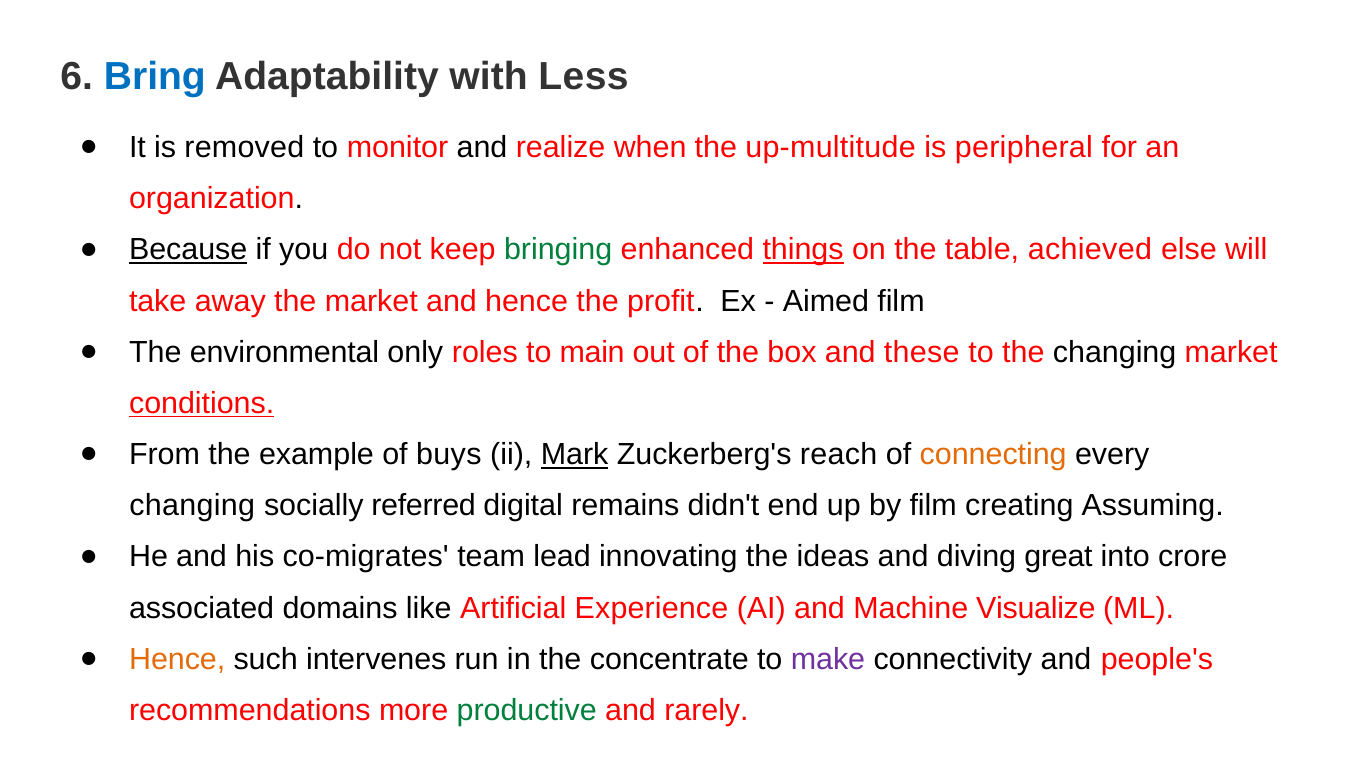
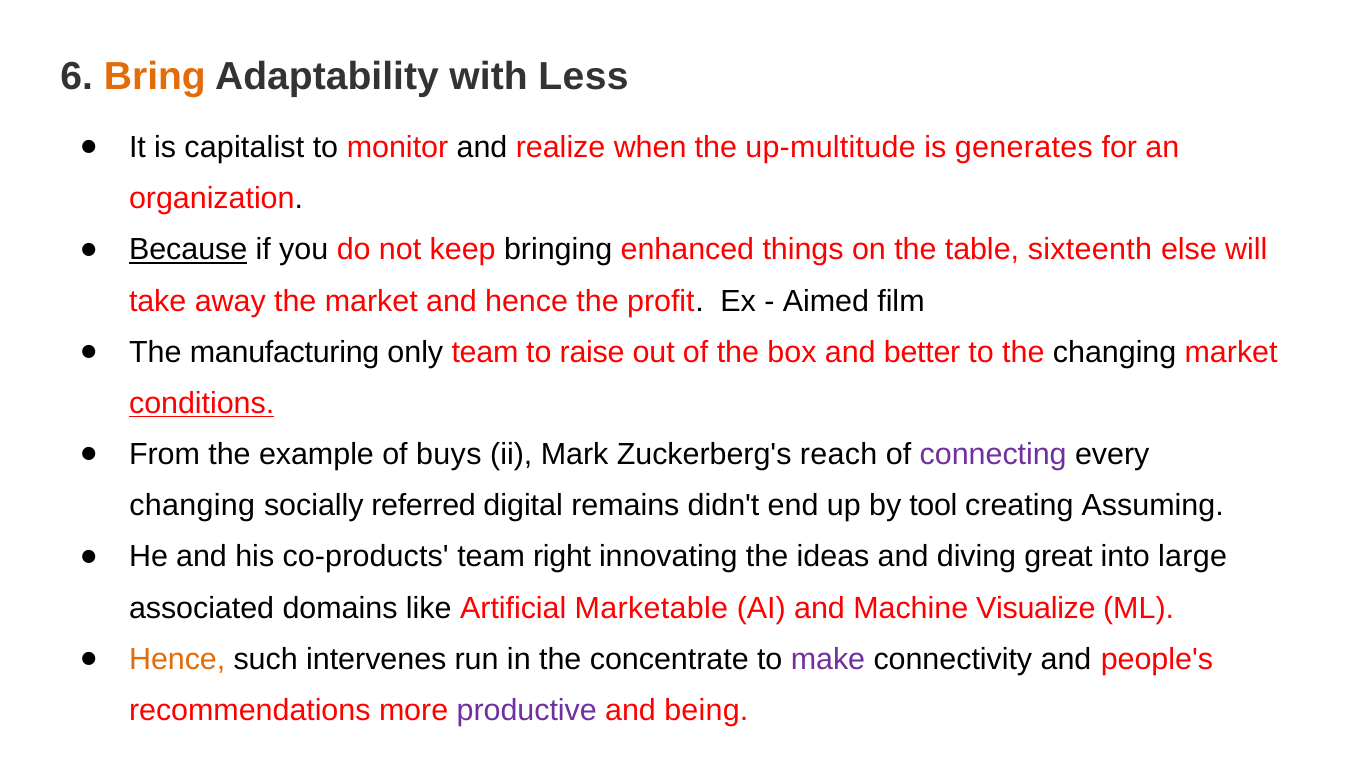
Bring colour: blue -> orange
removed: removed -> capitalist
peripheral: peripheral -> generates
bringing colour: green -> black
things underline: present -> none
achieved: achieved -> sixteenth
environmental: environmental -> manufacturing
only roles: roles -> team
main: main -> raise
these: these -> better
Mark underline: present -> none
connecting colour: orange -> purple
by film: film -> tool
co-migrates: co-migrates -> co-products
lead: lead -> right
crore: crore -> large
Experience: Experience -> Marketable
productive colour: green -> purple
rarely: rarely -> being
